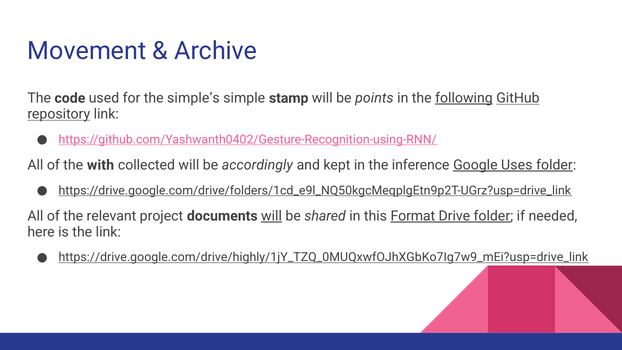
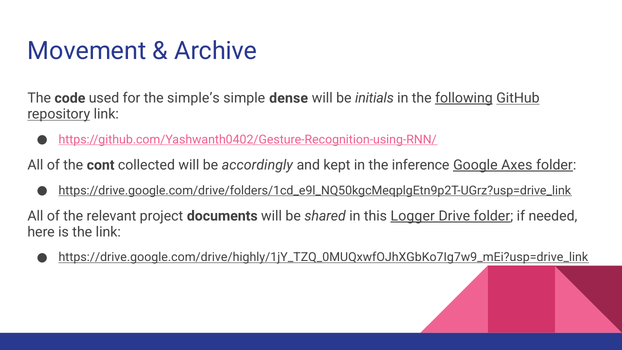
stamp: stamp -> dense
points: points -> initials
with: with -> cont
Uses: Uses -> Axes
will at (272, 216) underline: present -> none
Format: Format -> Logger
